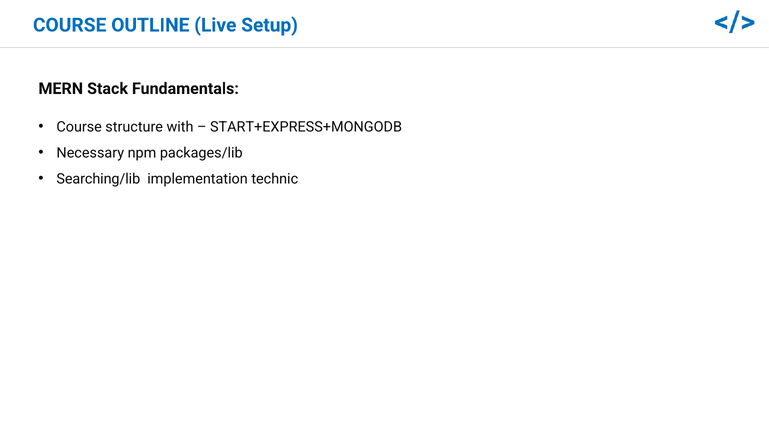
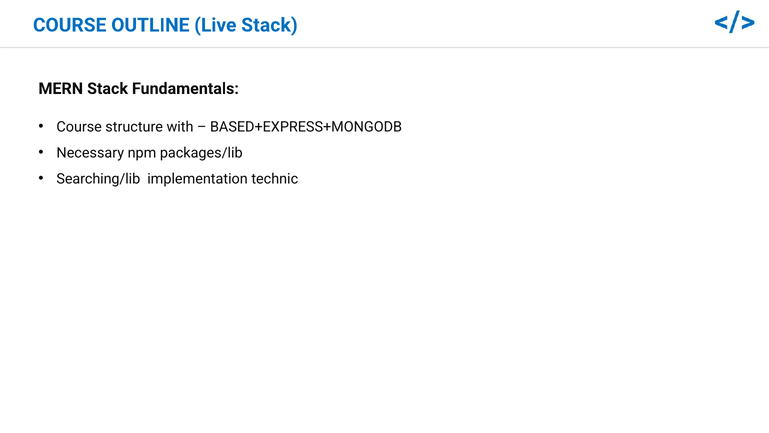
Live Setup: Setup -> Stack
START+EXPRESS+MONGODB: START+EXPRESS+MONGODB -> BASED+EXPRESS+MONGODB
